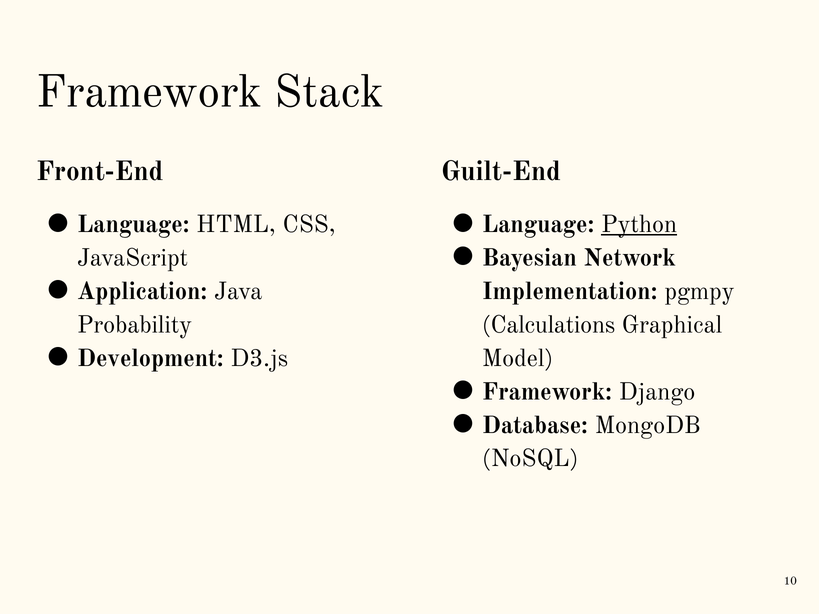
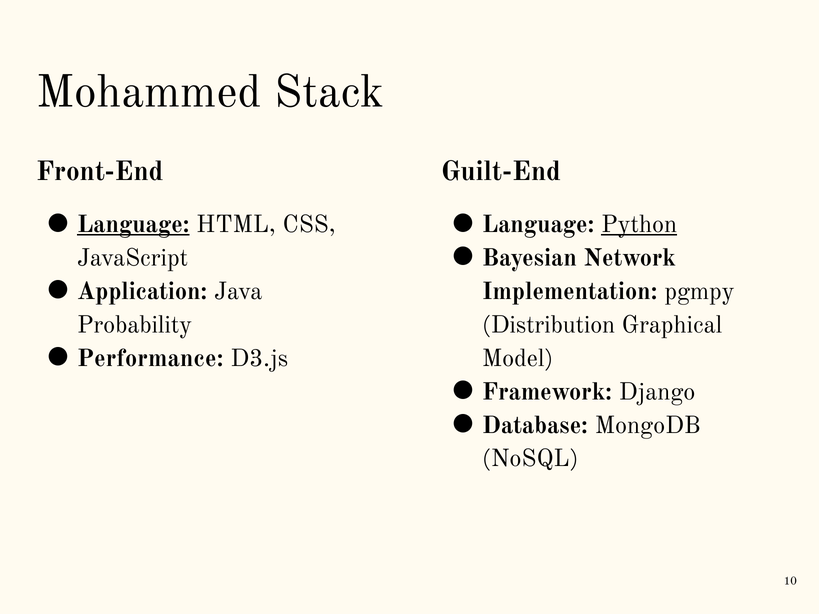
Framework at (149, 92): Framework -> Mohammed
Language at (133, 225) underline: none -> present
Calculations: Calculations -> Distribution
Development: Development -> Performance
